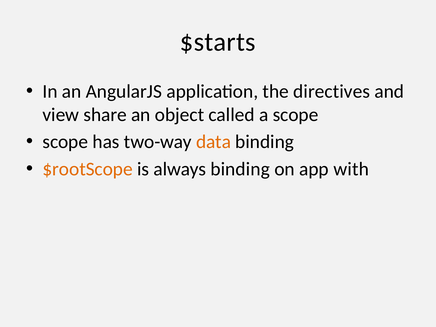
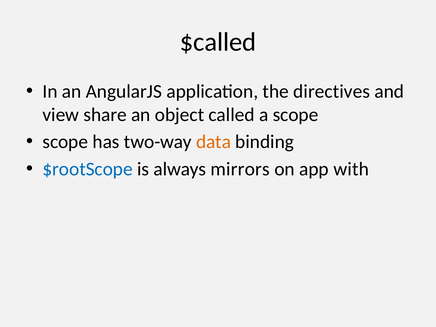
$starts: $starts -> $called
$rootScope colour: orange -> blue
always binding: binding -> mirrors
